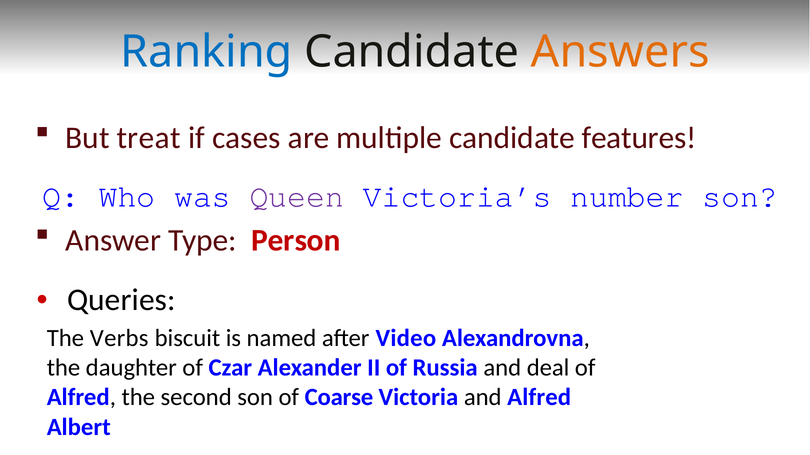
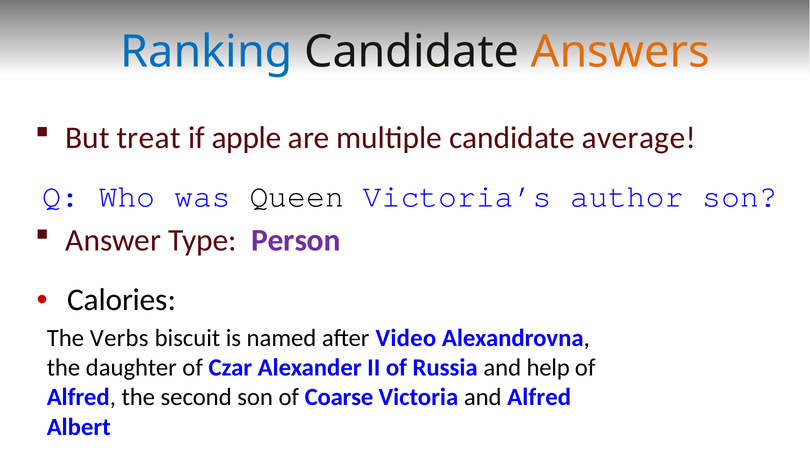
cases: cases -> apple
features: features -> average
Queen colour: purple -> black
number: number -> author
Person colour: red -> purple
Queries: Queries -> Calories
deal: deal -> help
